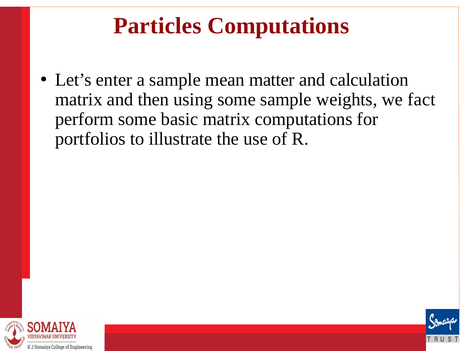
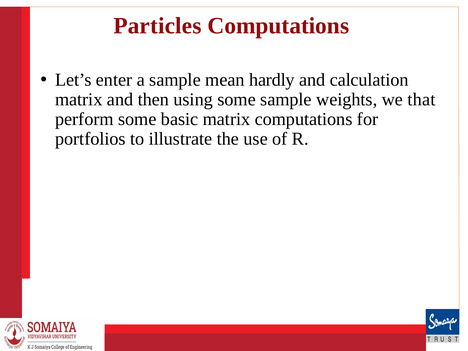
matter: matter -> hardly
fact: fact -> that
